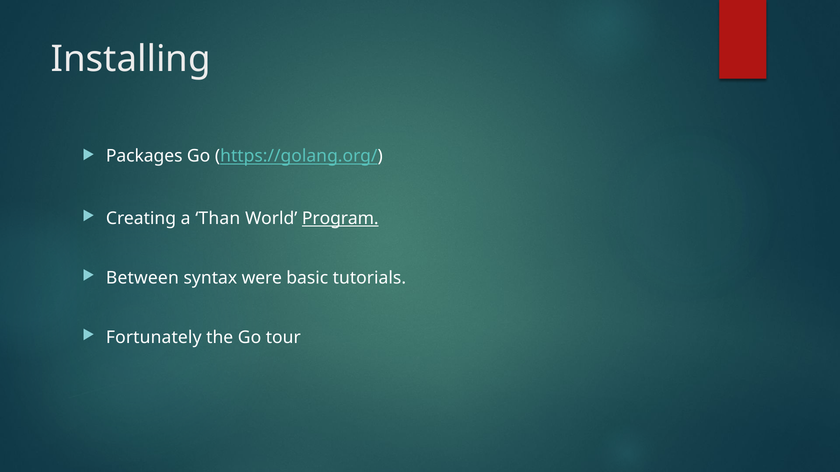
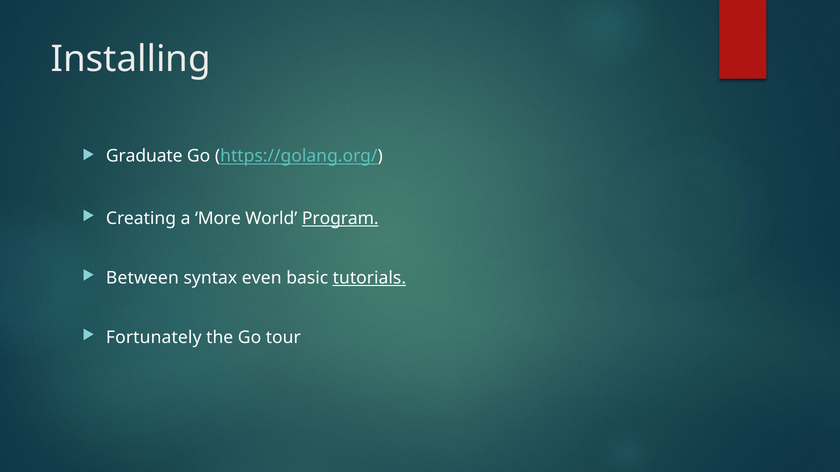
Packages: Packages -> Graduate
Than: Than -> More
were: were -> even
tutorials underline: none -> present
